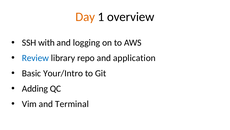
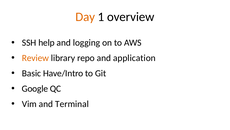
with: with -> help
Review colour: blue -> orange
Your/Intro: Your/Intro -> Have/Intro
Adding: Adding -> Google
